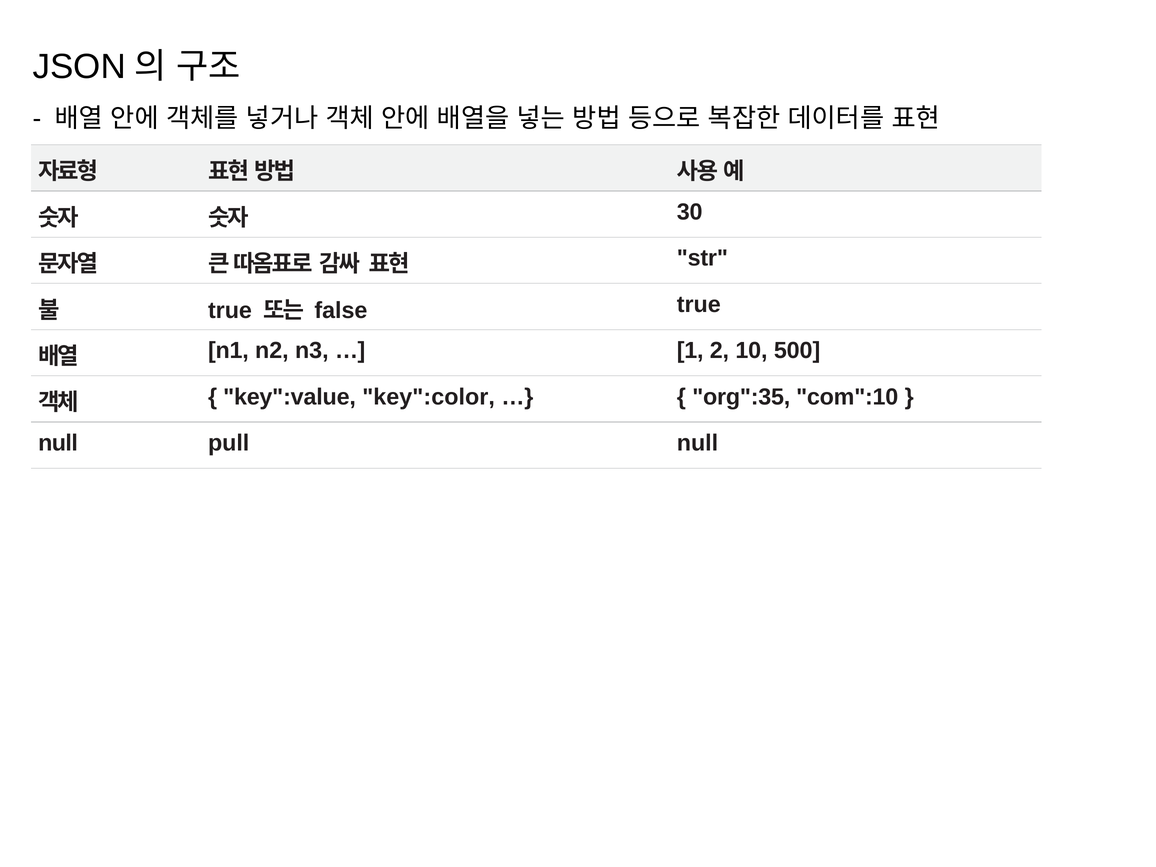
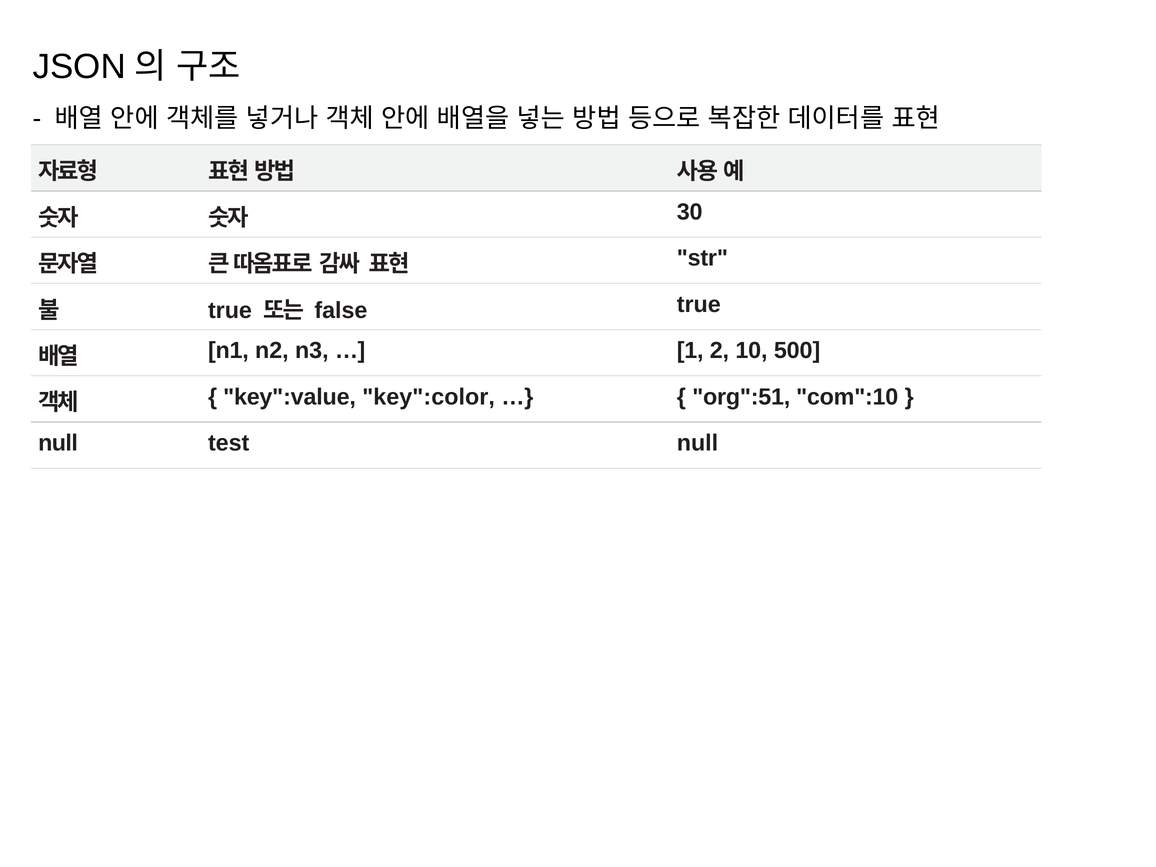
org":35: org":35 -> org":51
pull: pull -> test
